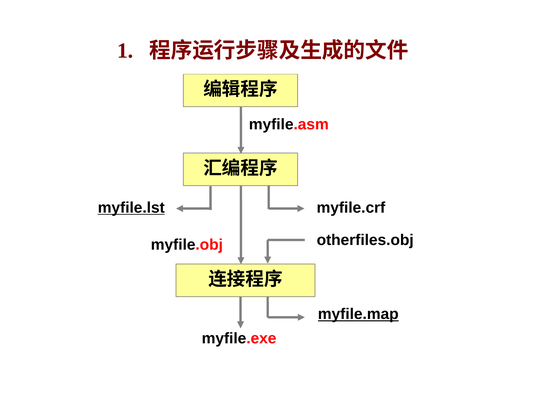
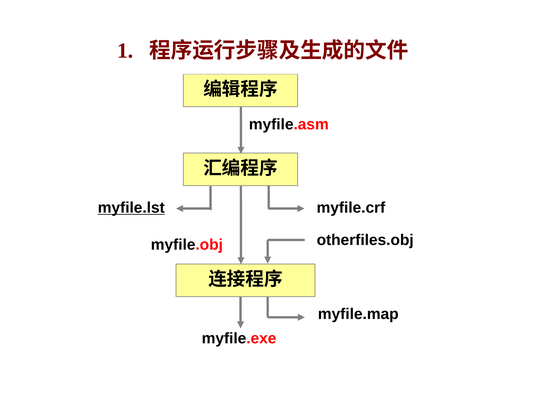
myfile.map underline: present -> none
